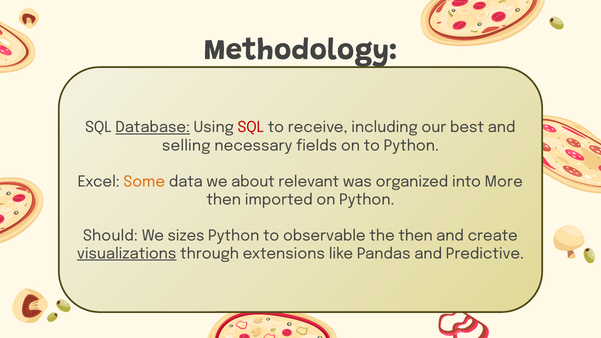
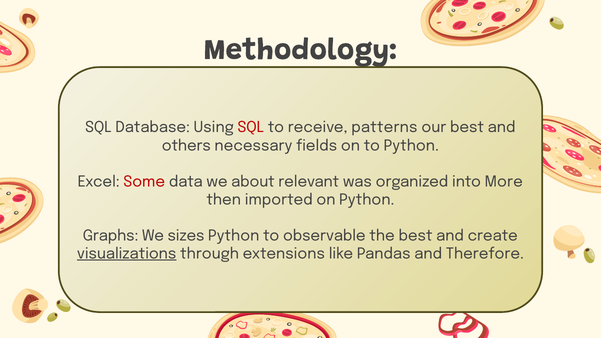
Database underline: present -> none
including: including -> patterns
selling: selling -> others
Some colour: orange -> red
Should: Should -> Graphs
the then: then -> best
Predictive: Predictive -> Therefore
